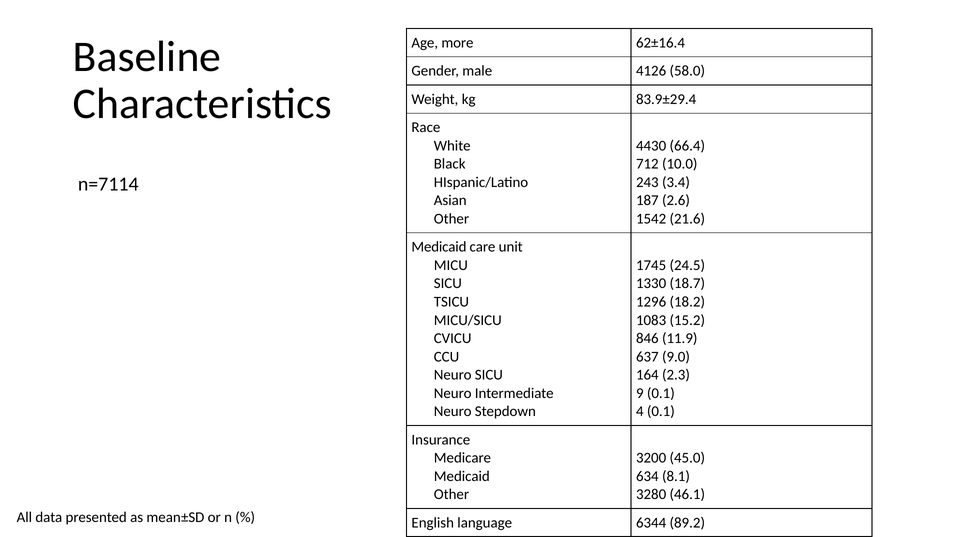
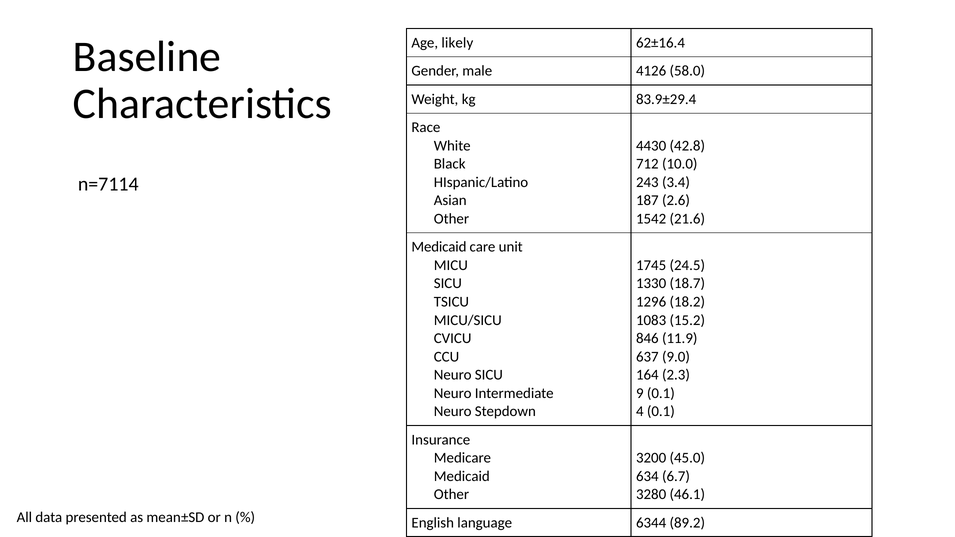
more: more -> likely
66.4: 66.4 -> 42.8
8.1: 8.1 -> 6.7
